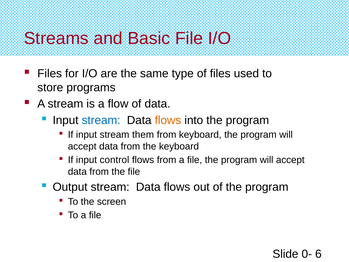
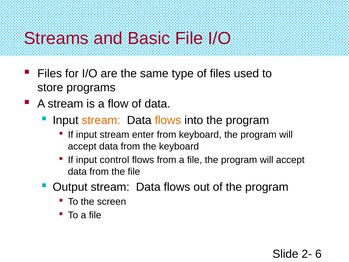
stream at (101, 120) colour: blue -> orange
them: them -> enter
0-: 0- -> 2-
